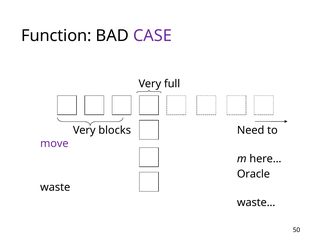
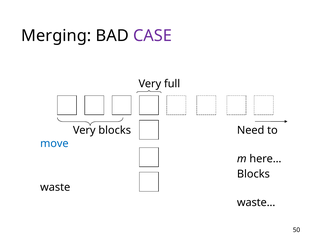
Function: Function -> Merging
move colour: purple -> blue
Oracle at (253, 174): Oracle -> Blocks
